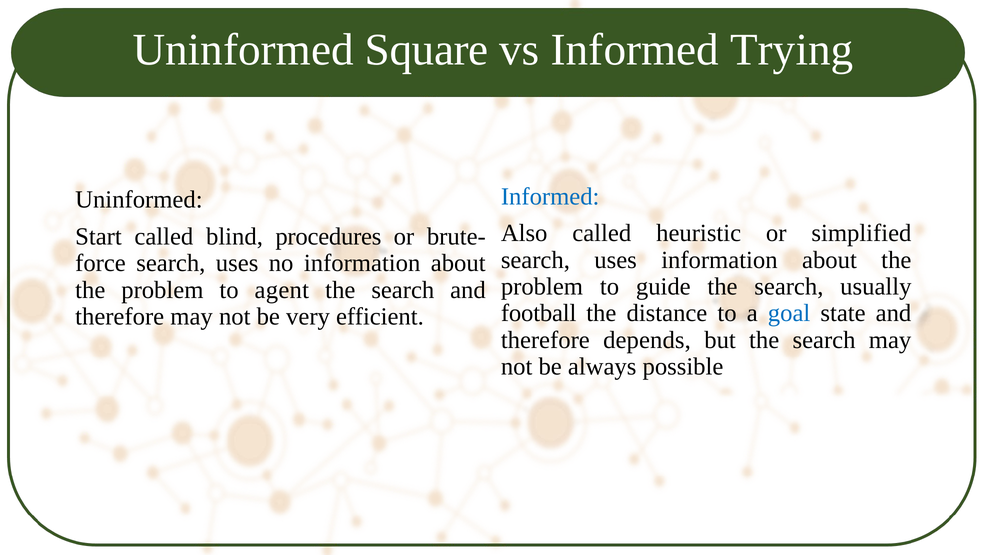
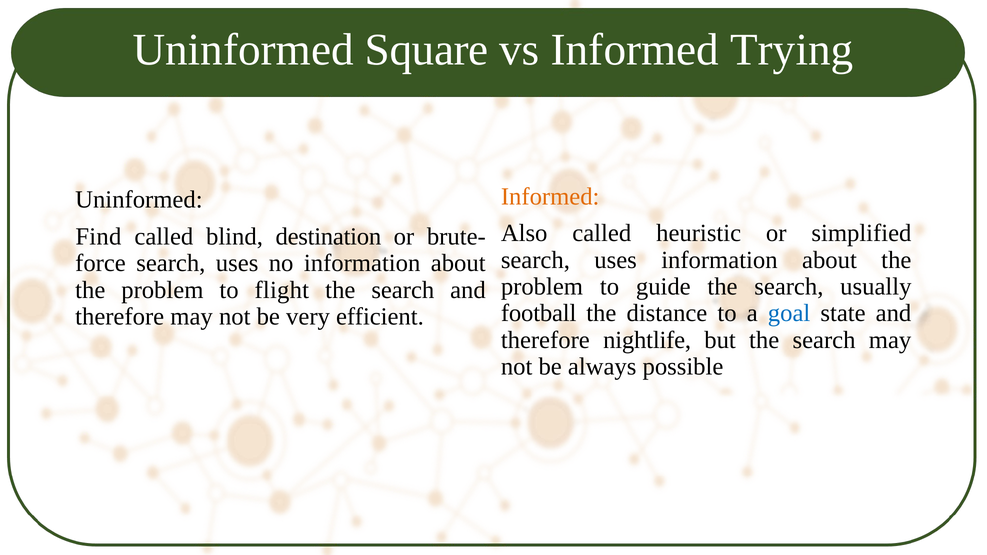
Informed at (550, 196) colour: blue -> orange
Start: Start -> Find
procedures: procedures -> destination
agent: agent -> flight
depends: depends -> nightlife
